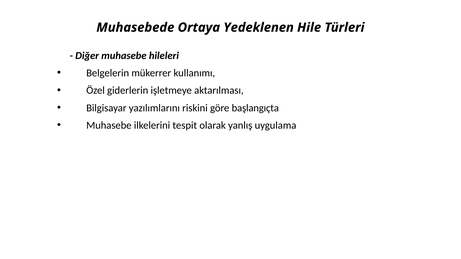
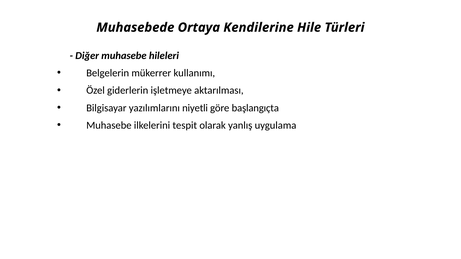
Yedeklenen: Yedeklenen -> Kendilerine
riskini: riskini -> niyetli
